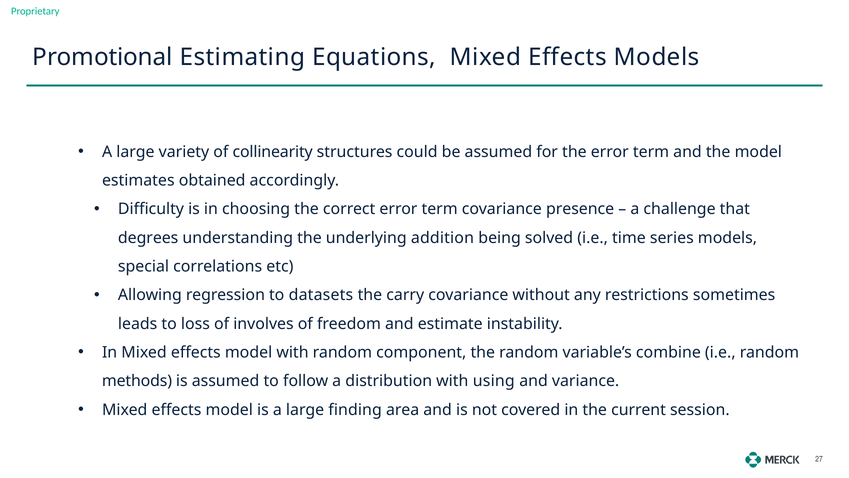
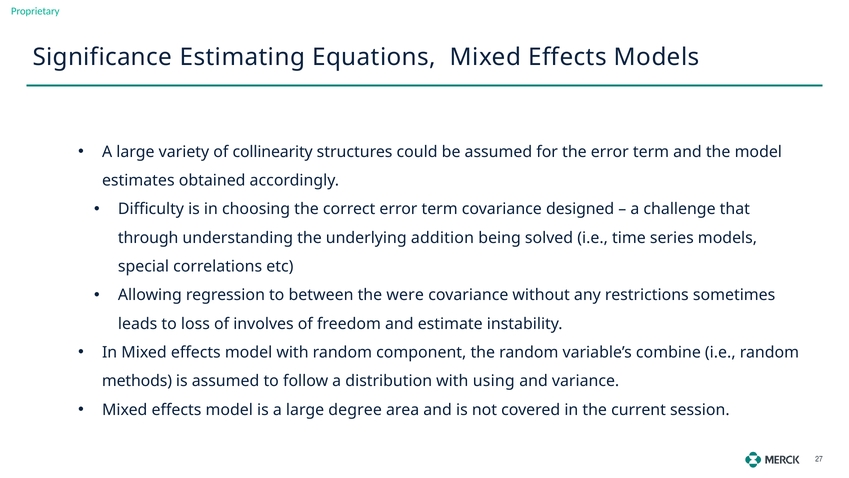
Promotional: Promotional -> Significance
presence: presence -> designed
degrees: degrees -> through
datasets: datasets -> between
carry: carry -> were
finding: finding -> degree
